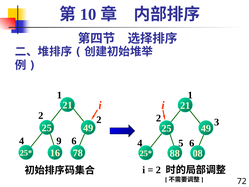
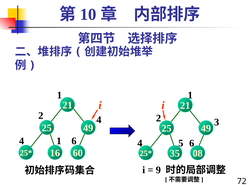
2 2: 2 -> 4
4 9: 9 -> 1
78: 78 -> 60
88: 88 -> 35
2 at (158, 170): 2 -> 9
